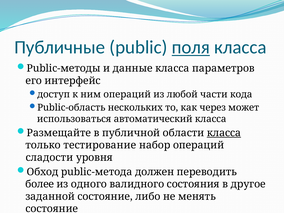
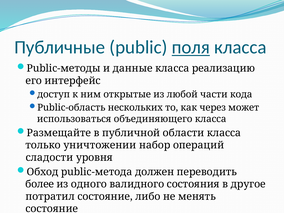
параметров: параметров -> реализацию
ним операций: операций -> открытые
автоматический: автоматический -> объединяющего
класса at (224, 133) underline: present -> none
тестирование: тестирование -> уничтожении
заданной: заданной -> потратил
